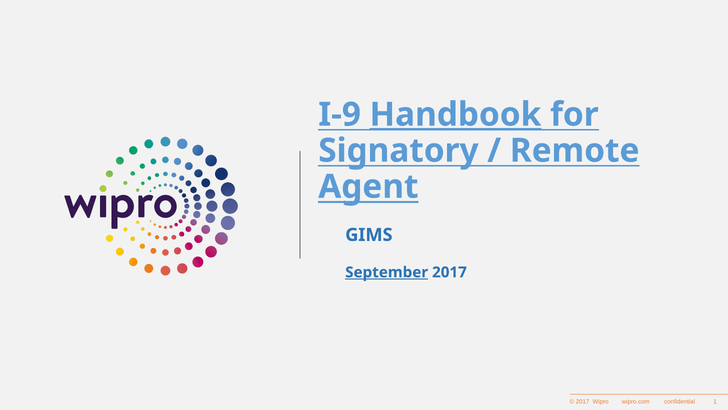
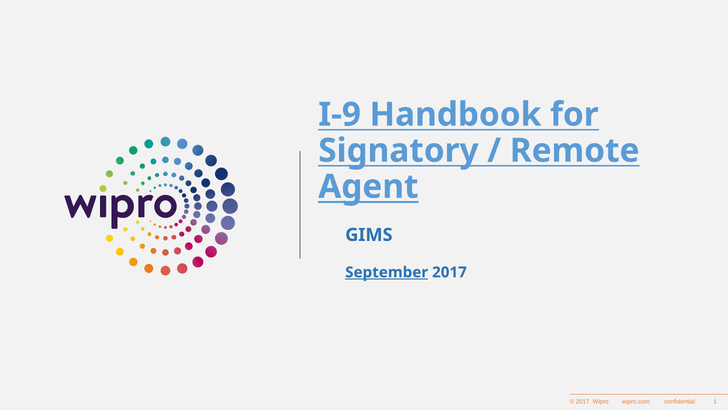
Handbook underline: present -> none
